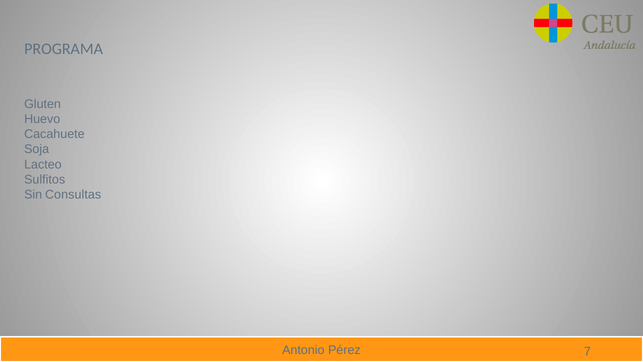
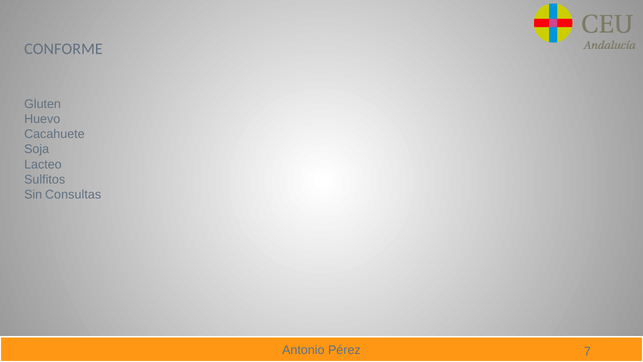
PROGRAMA: PROGRAMA -> CONFORME
